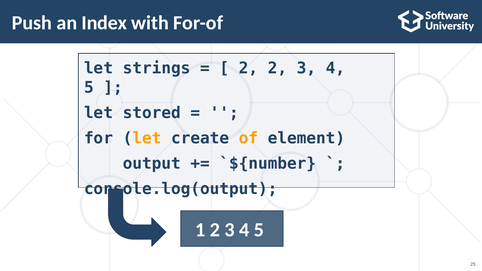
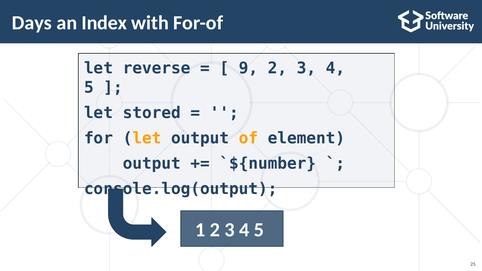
Push: Push -> Days
strings: strings -> reverse
2 at (248, 68): 2 -> 9
let create: create -> output
